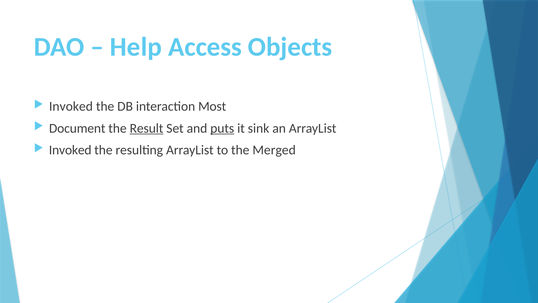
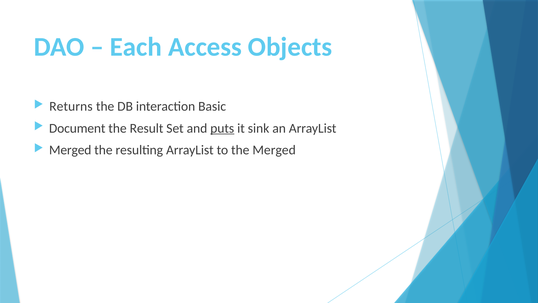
Help: Help -> Each
Invoked at (71, 106): Invoked -> Returns
Most: Most -> Basic
Result underline: present -> none
Invoked at (70, 150): Invoked -> Merged
